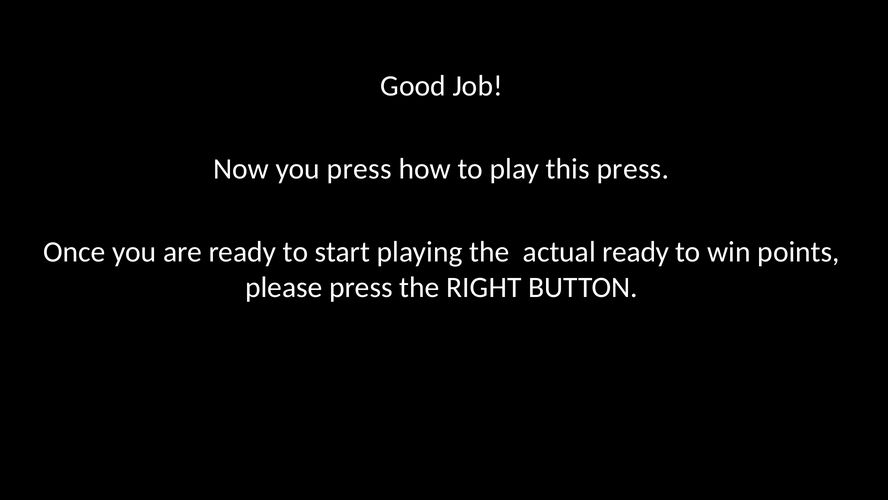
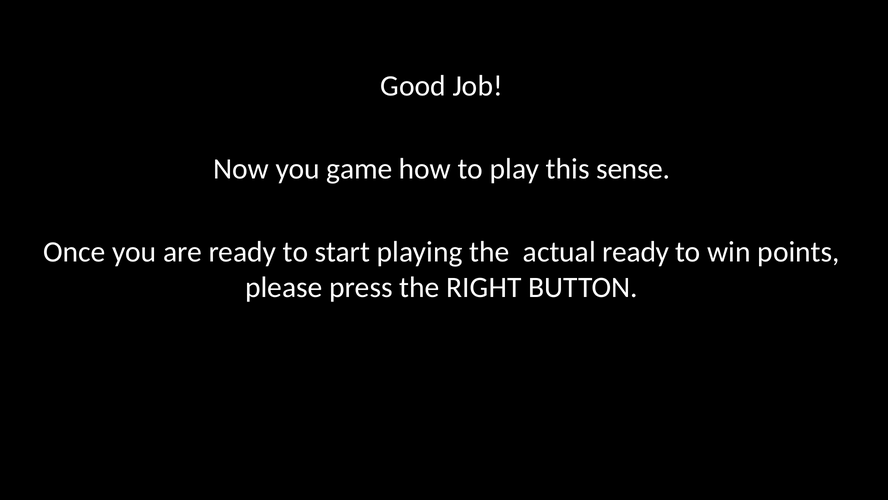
you press: press -> game
this press: press -> sense
